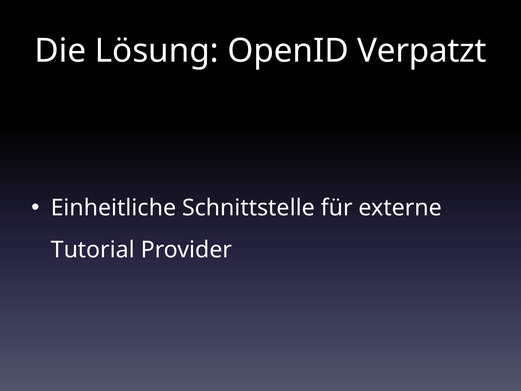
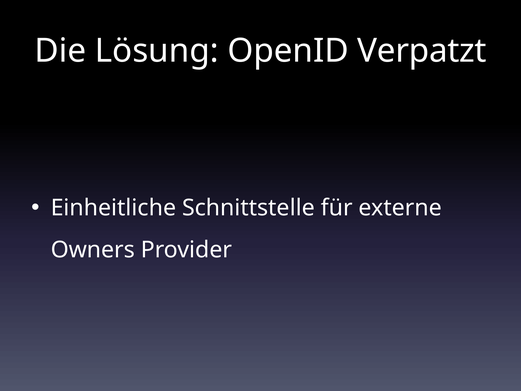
Tutorial: Tutorial -> Owners
